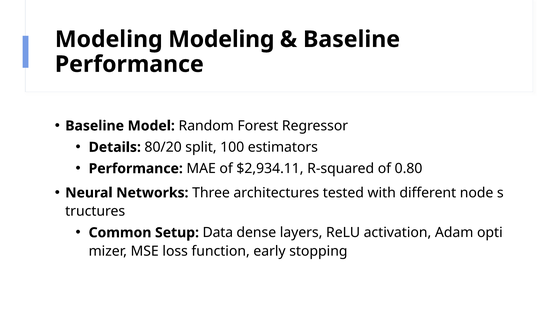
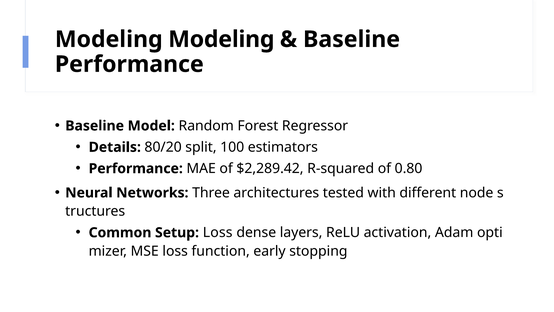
$2,934.11: $2,934.11 -> $2,289.42
Setup Data: Data -> Loss
